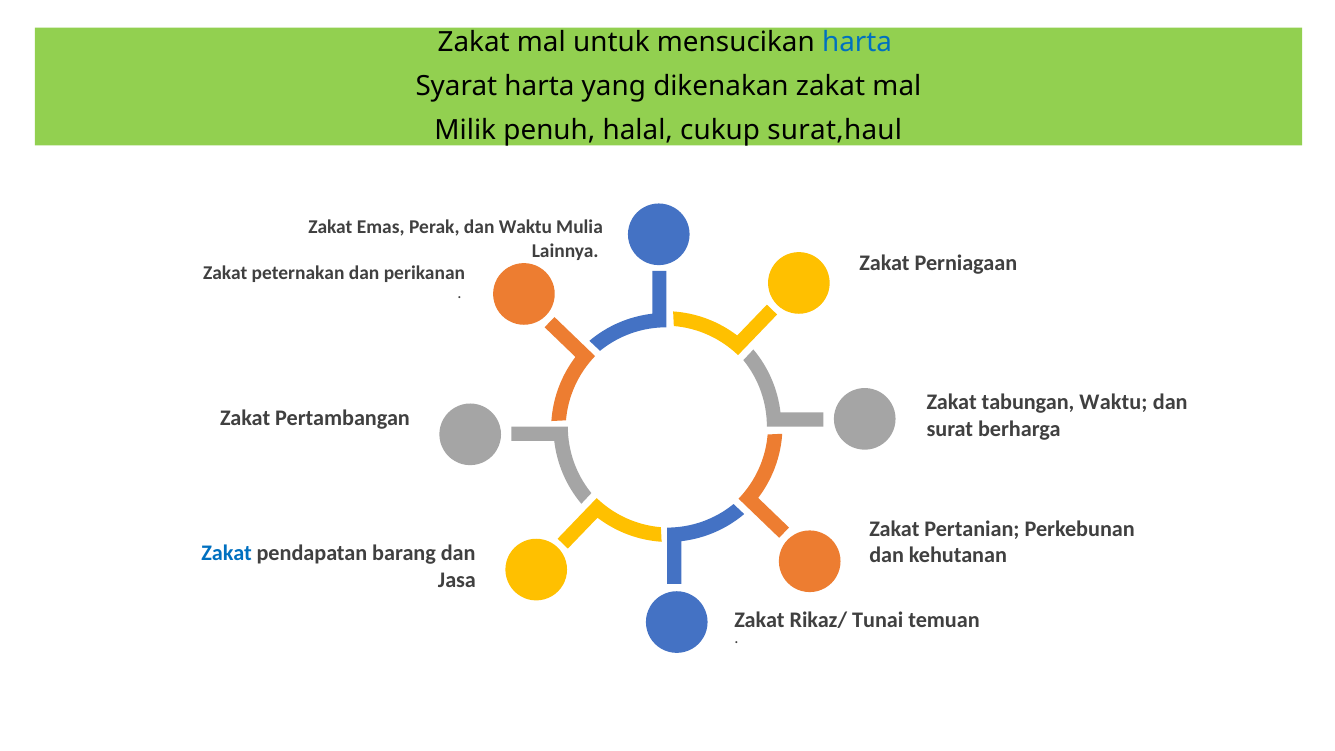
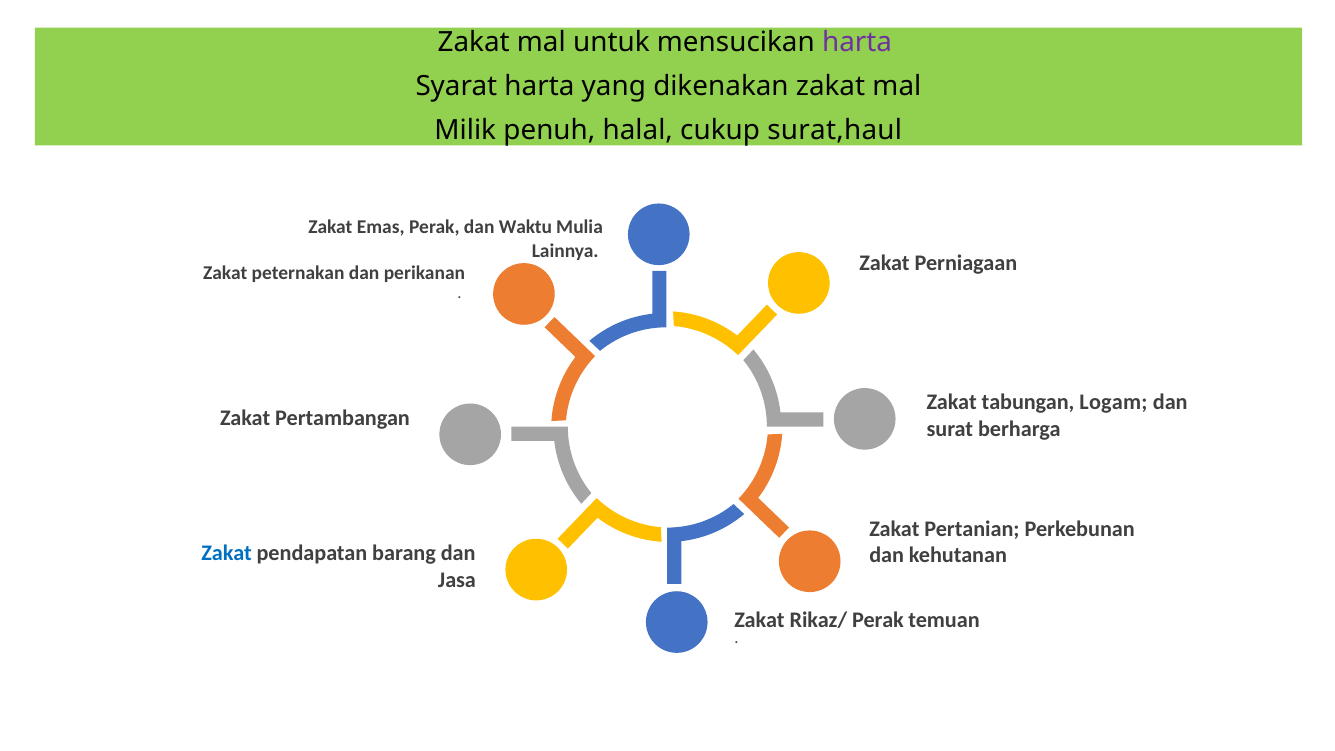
harta at (857, 42) colour: blue -> purple
tabungan Waktu: Waktu -> Logam
Rikaz/ Tunai: Tunai -> Perak
